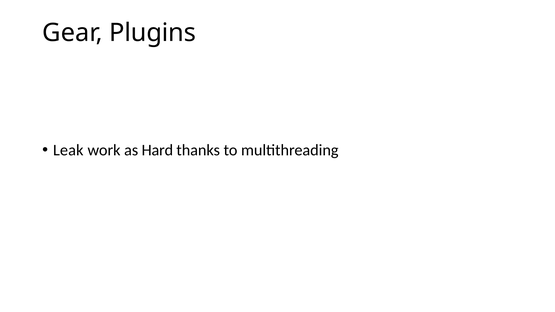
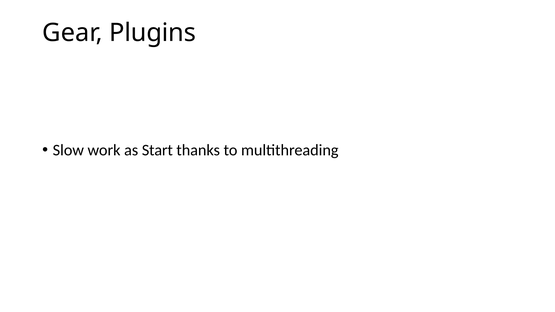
Leak: Leak -> Slow
Hard: Hard -> Start
